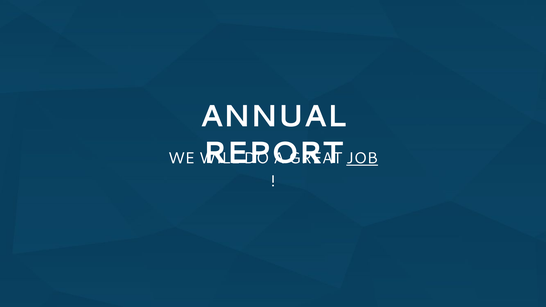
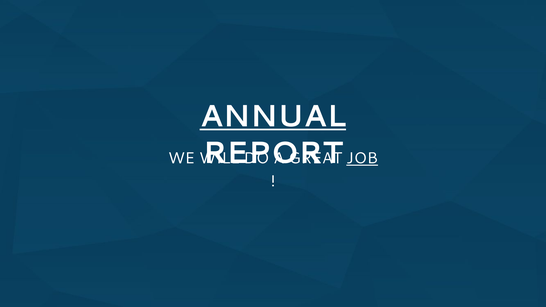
ANNUAL underline: none -> present
